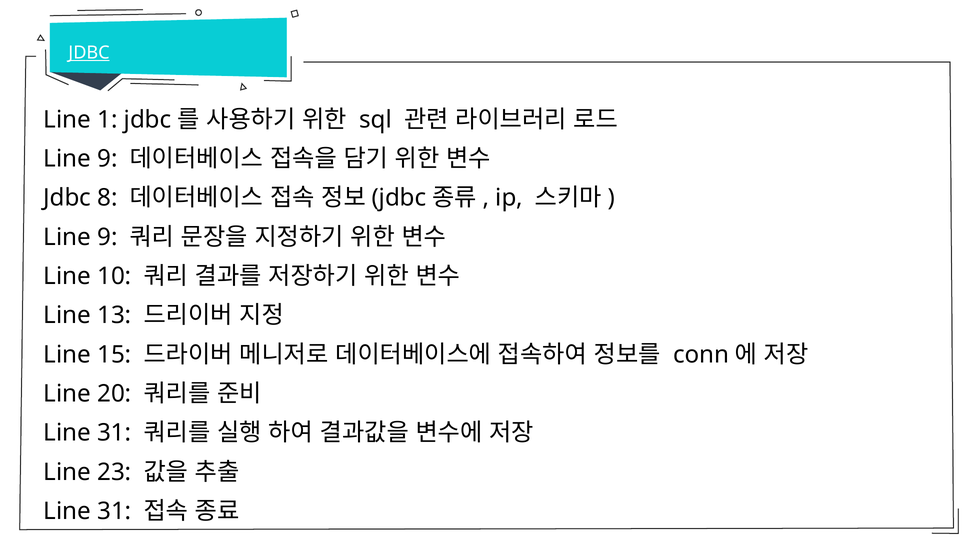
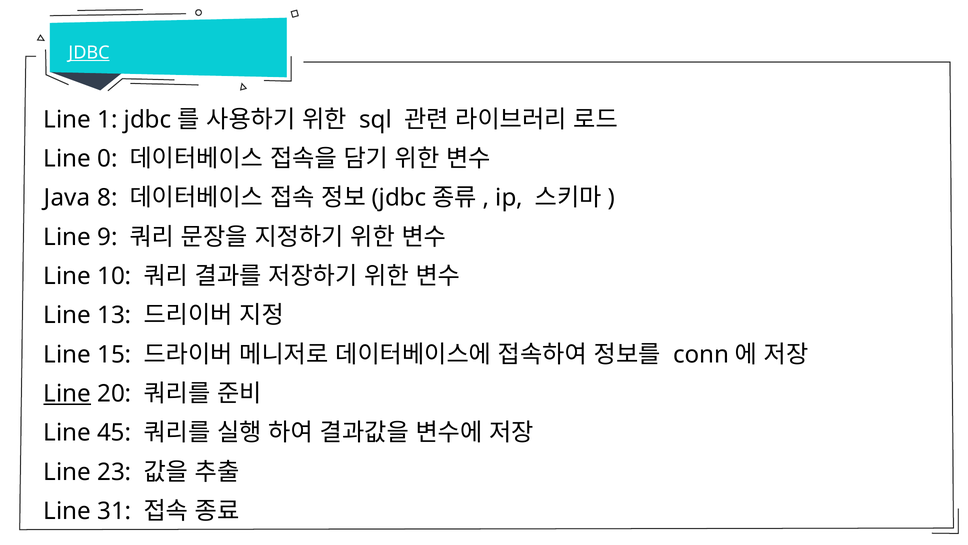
9 at (107, 159): 9 -> 0
Jdbc at (67, 198): Jdbc -> Java
Line at (67, 393) underline: none -> present
31 at (114, 432): 31 -> 45
